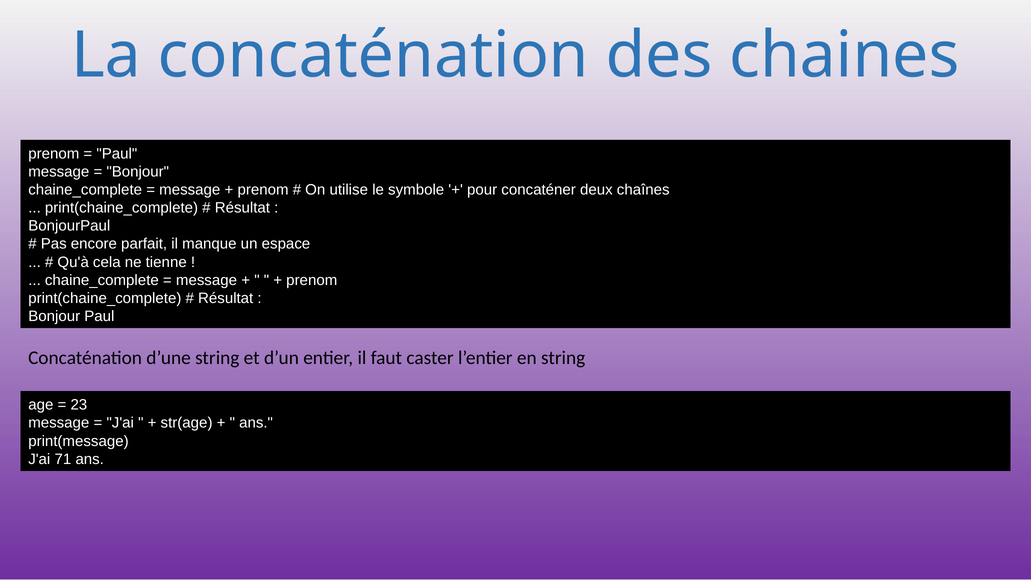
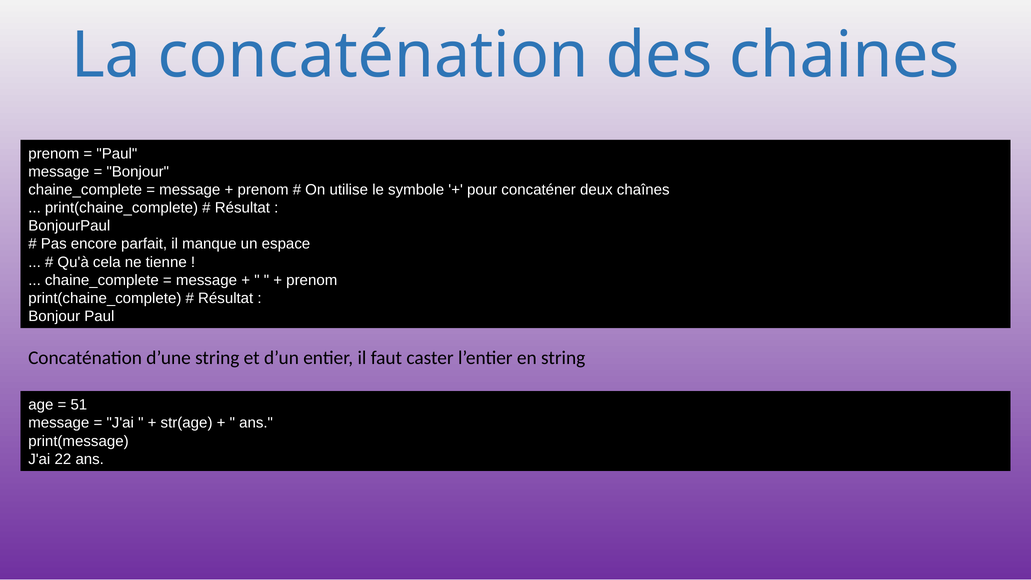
23: 23 -> 51
71: 71 -> 22
